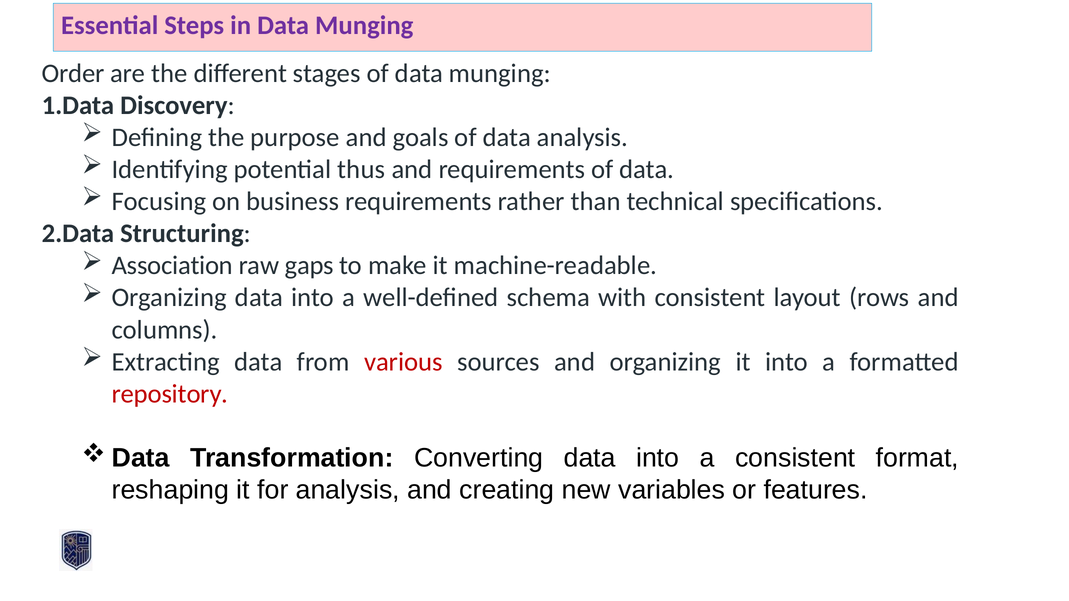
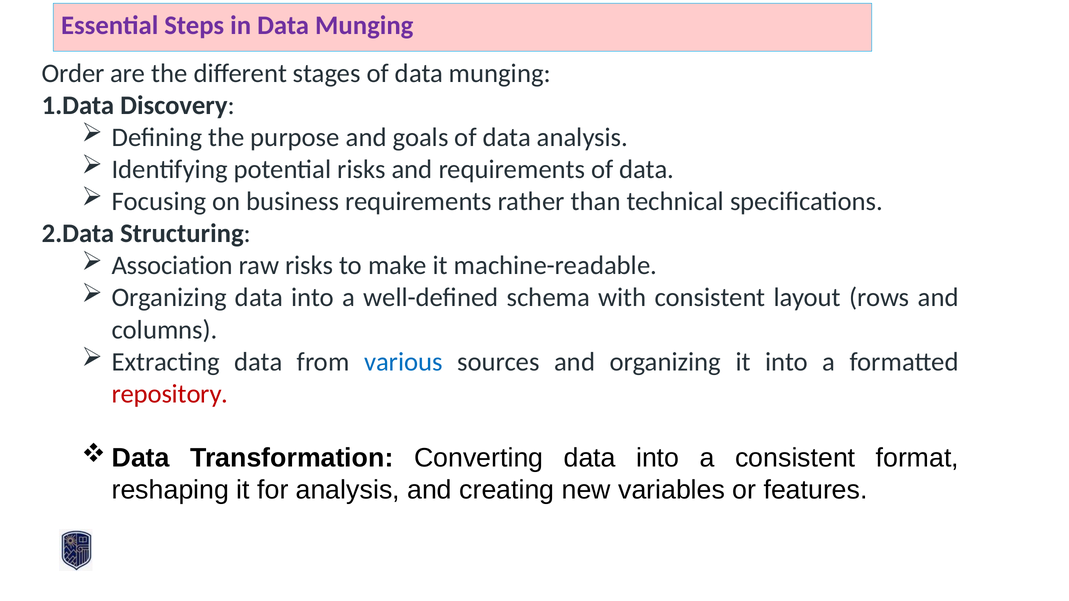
potential thus: thus -> risks
raw gaps: gaps -> risks
various colour: red -> blue
